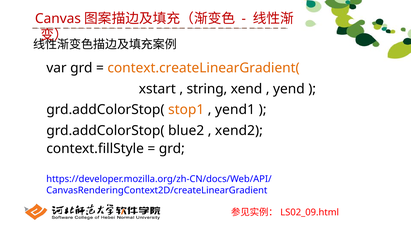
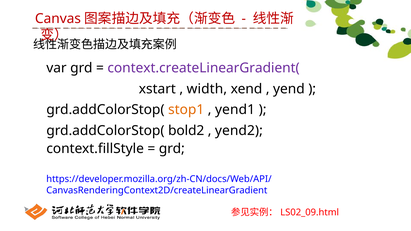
context.createLinearGradient( colour: orange -> purple
string: string -> width
blue2: blue2 -> bold2
xend2: xend2 -> yend2
